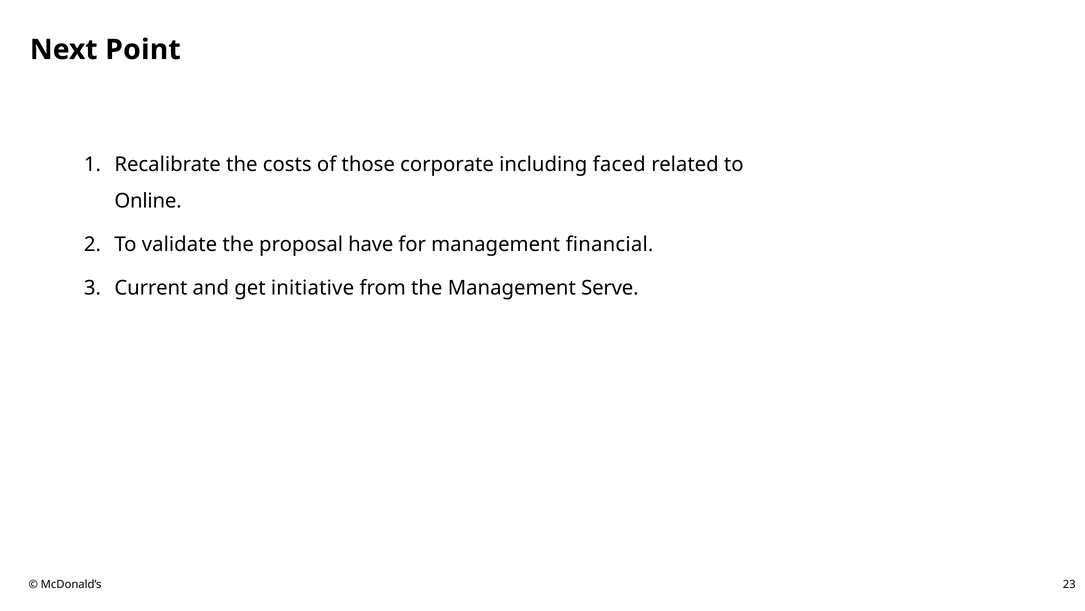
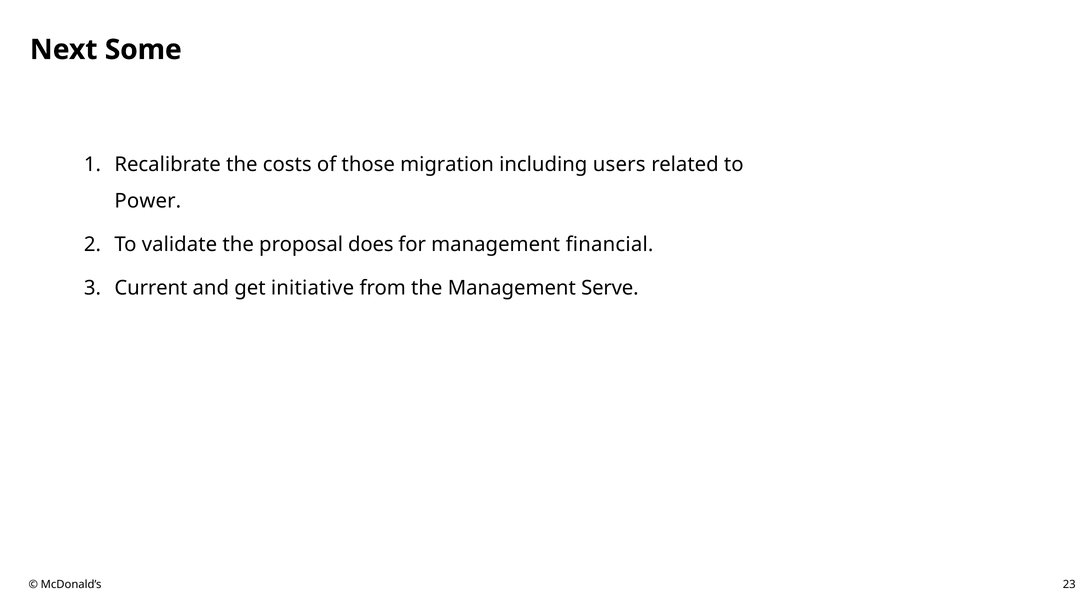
Point: Point -> Some
corporate: corporate -> migration
faced: faced -> users
Online: Online -> Power
have: have -> does
